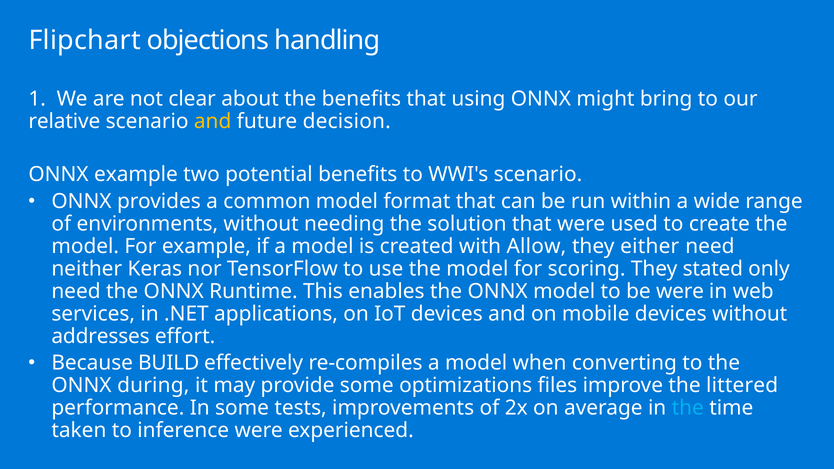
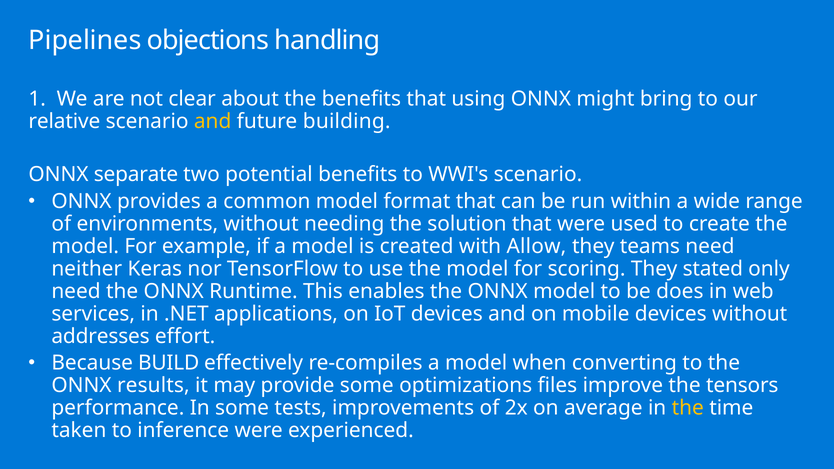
Flipchart: Flipchart -> Pipelines
decision: decision -> building
ONNX example: example -> separate
either: either -> teams
be were: were -> does
during: during -> results
littered: littered -> tensors
the at (688, 408) colour: light blue -> yellow
